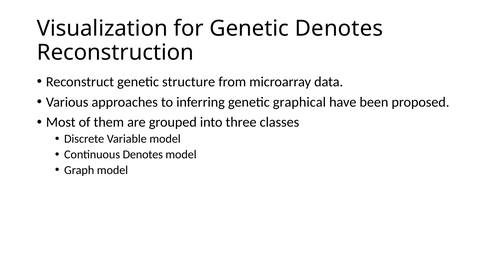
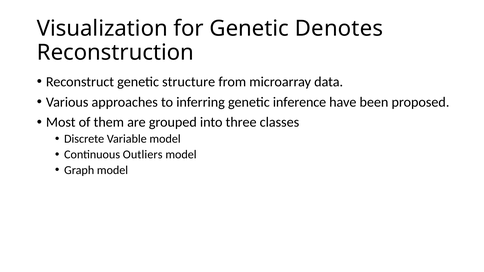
graphical: graphical -> inference
Continuous Denotes: Denotes -> Outliers
